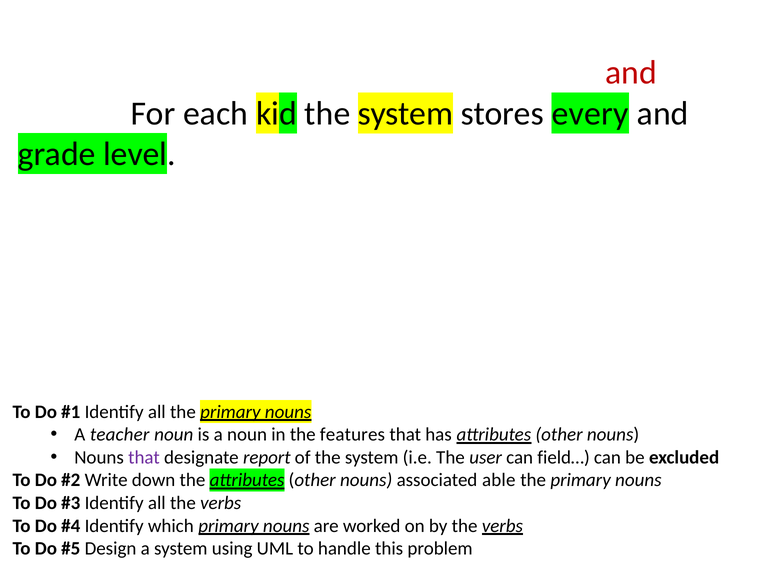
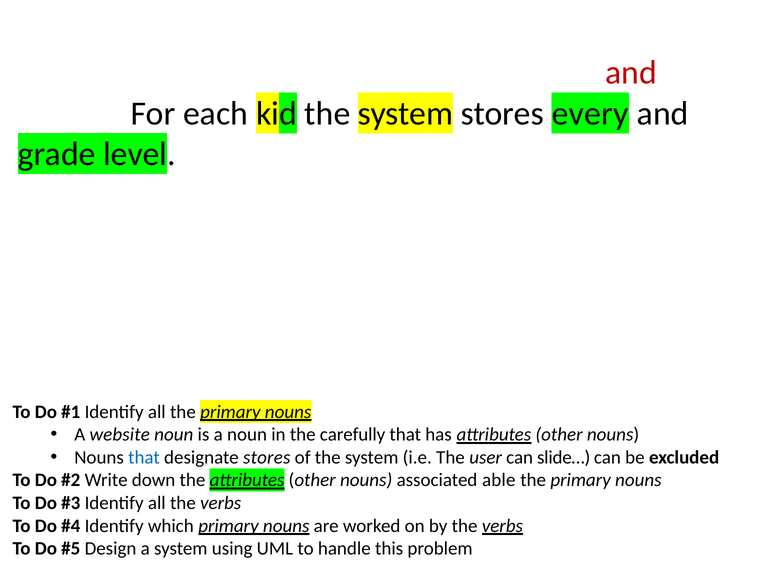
teacher at (120, 435): teacher -> website
features: features -> carefully
that at (144, 457) colour: purple -> blue
designate report: report -> stores
field…: field… -> slide…
